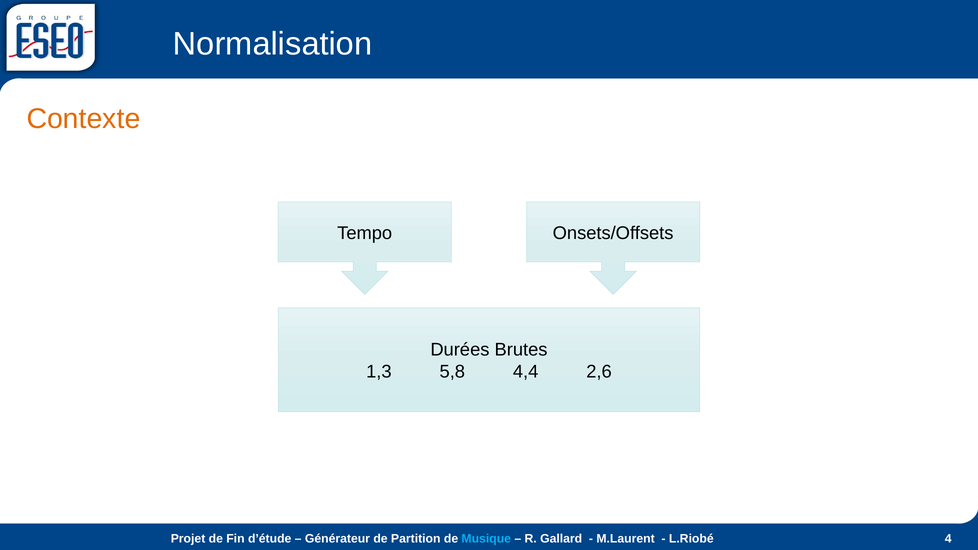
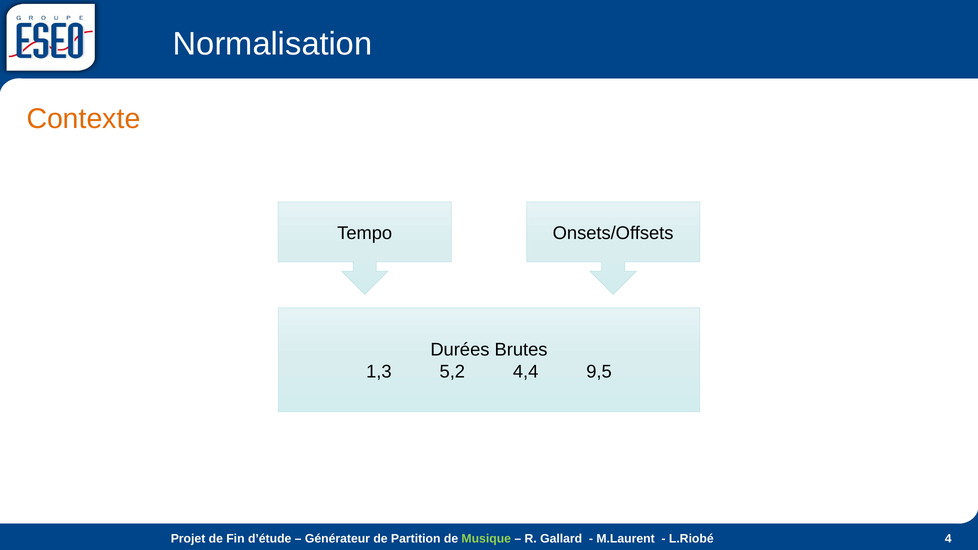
5,8: 5,8 -> 5,2
2,6: 2,6 -> 9,5
Musique colour: light blue -> light green
